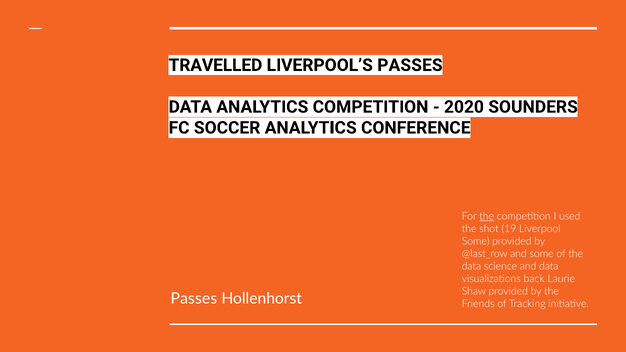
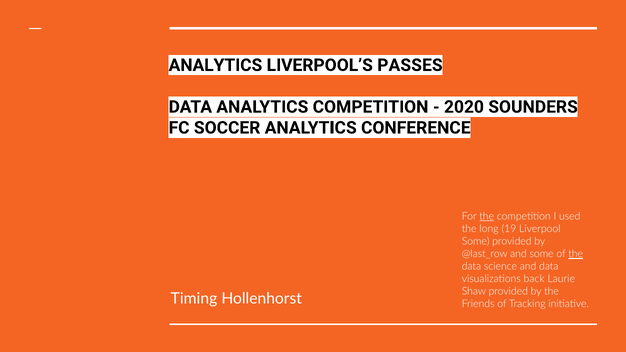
TRAVELLED at (215, 65): TRAVELLED -> ANALYTICS
shot: shot -> long
the at (576, 254) underline: none -> present
Passes at (194, 299): Passes -> Timing
